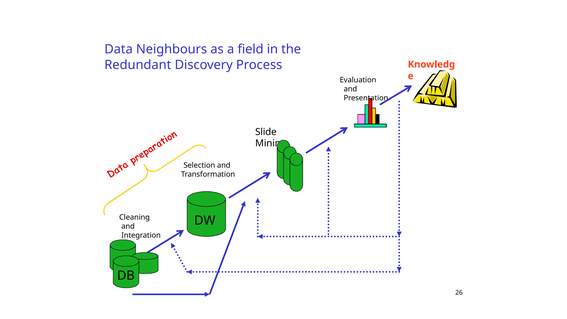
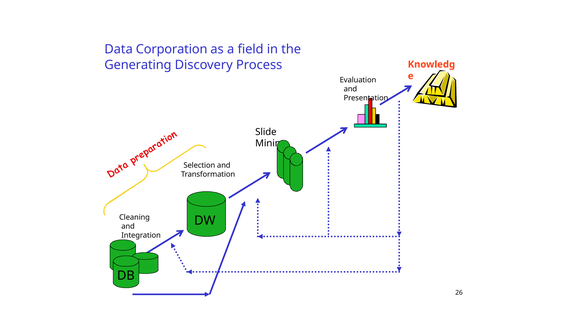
Neighbours: Neighbours -> Corporation
Redundant: Redundant -> Generating
